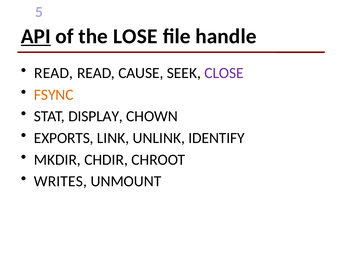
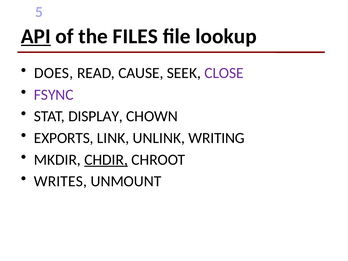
LOSE: LOSE -> FILES
handle: handle -> lookup
READ at (54, 73): READ -> DOES
FSYNC colour: orange -> purple
IDENTIFY: IDENTIFY -> WRITING
CHDIR underline: none -> present
